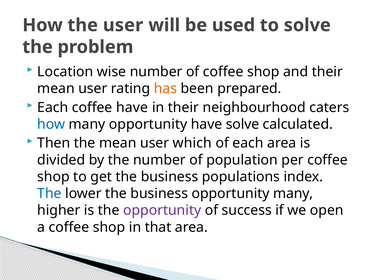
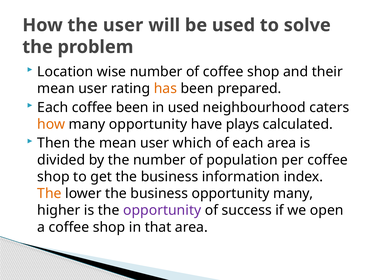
coffee have: have -> been
in their: their -> used
how at (51, 124) colour: blue -> orange
have solve: solve -> plays
populations: populations -> information
The at (49, 193) colour: blue -> orange
